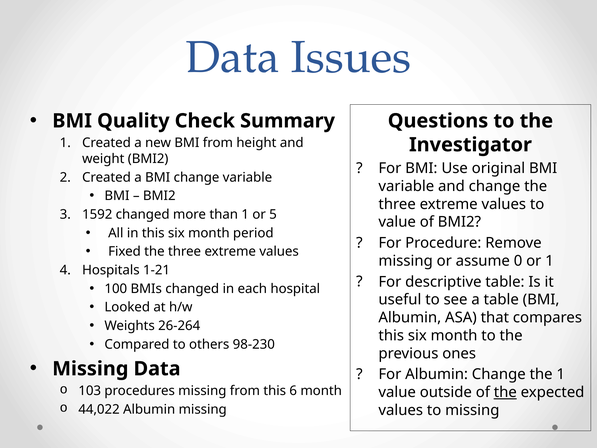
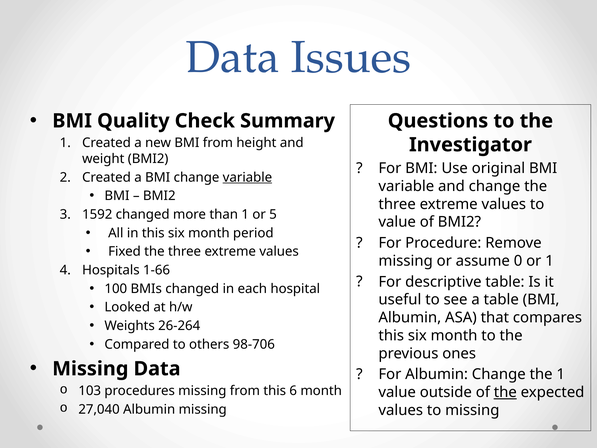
variable at (247, 177) underline: none -> present
1-21: 1-21 -> 1-66
98-230: 98-230 -> 98-706
44,022: 44,022 -> 27,040
